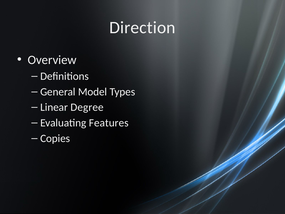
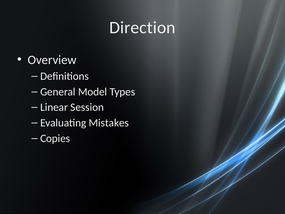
Degree: Degree -> Session
Features: Features -> Mistakes
